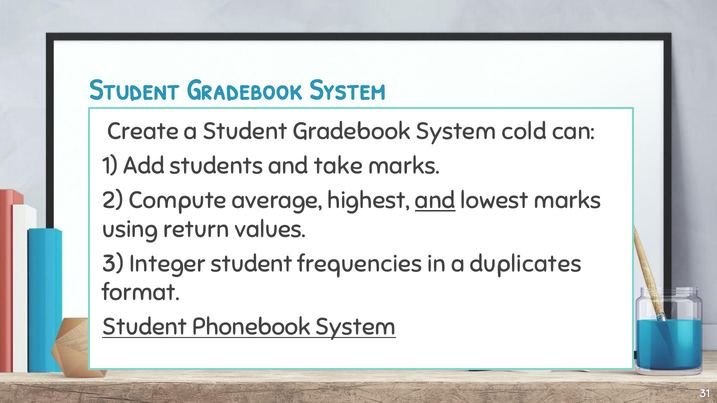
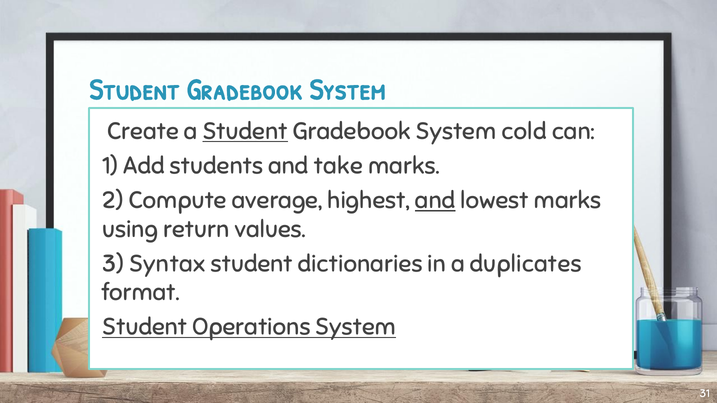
Student at (245, 131) underline: none -> present
Integer: Integer -> Syntax
frequencies: frequencies -> dictionaries
Phonebook: Phonebook -> Operations
